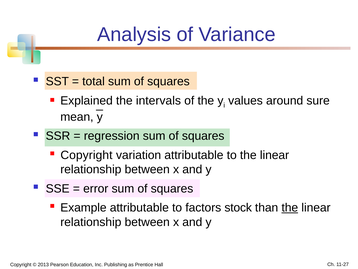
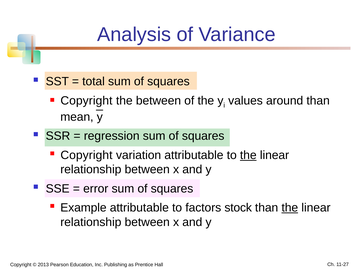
Explained at (87, 100): Explained -> Copyright
the intervals: intervals -> between
around sure: sure -> than
the at (248, 155) underline: none -> present
